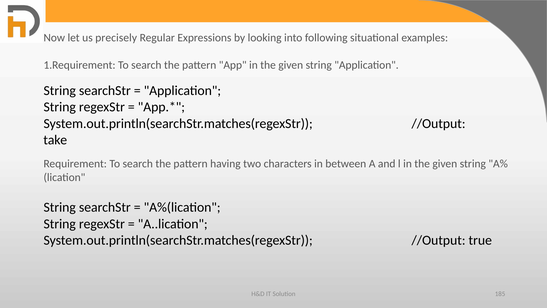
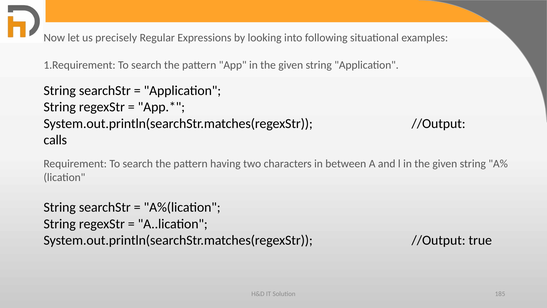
take: take -> calls
